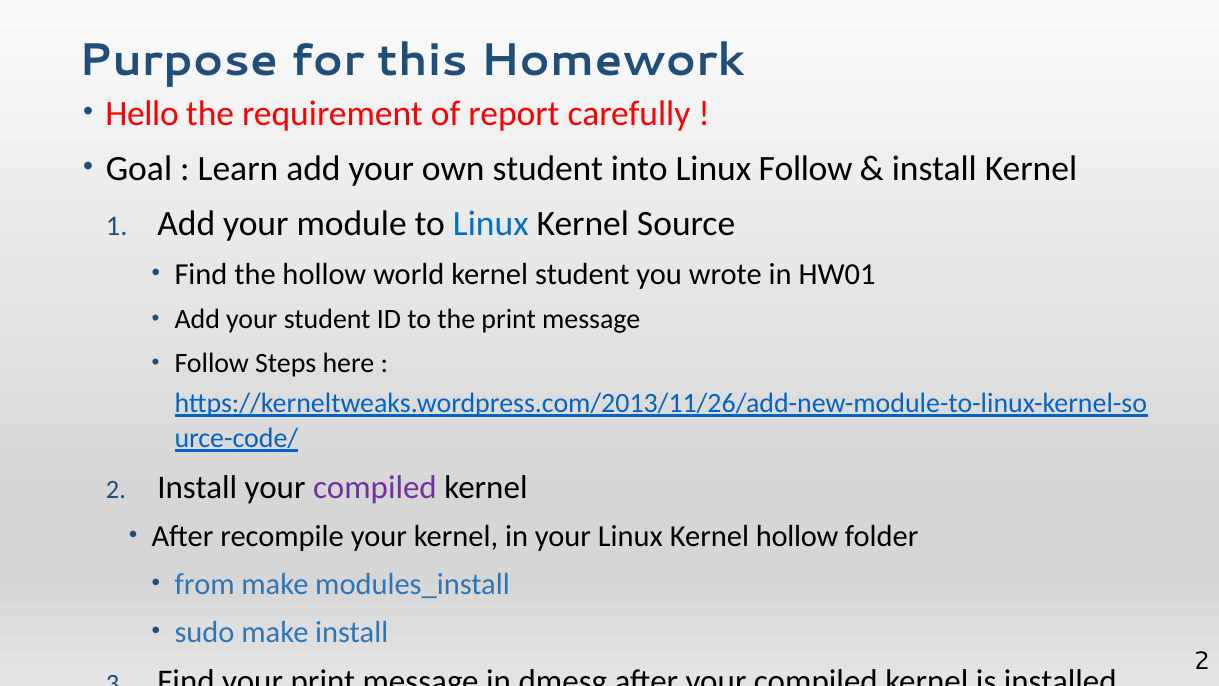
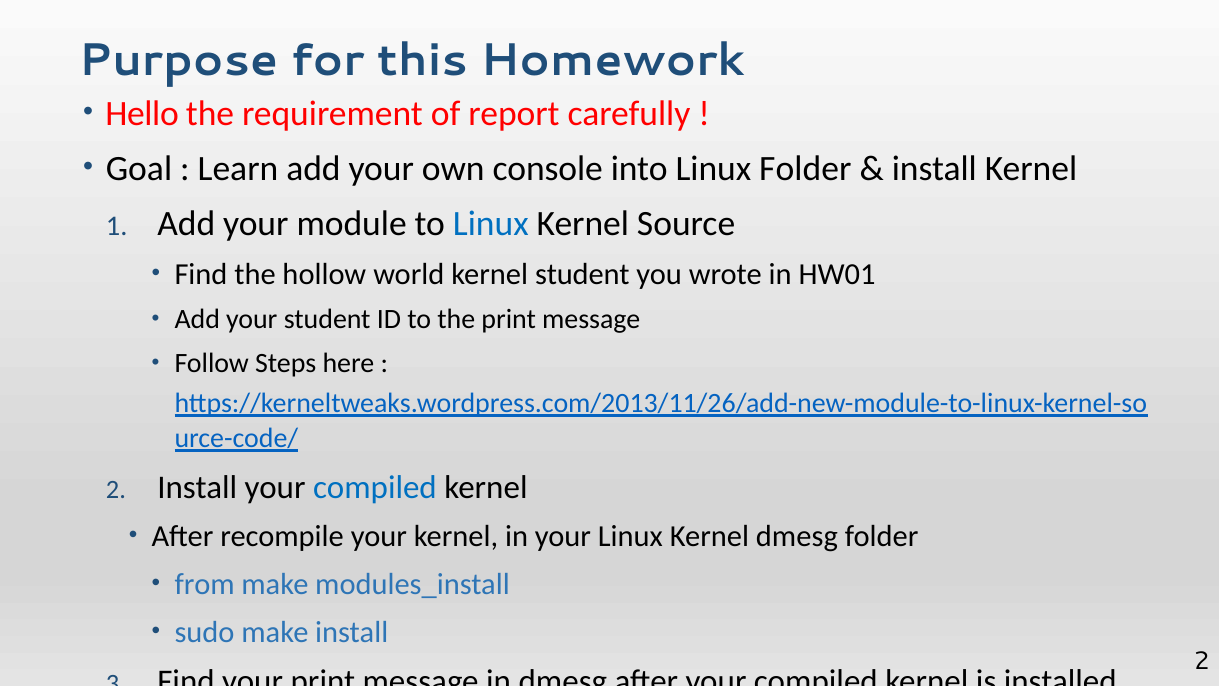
own student: student -> console
Linux Follow: Follow -> Folder
compiled at (375, 487) colour: purple -> blue
Kernel hollow: hollow -> dmesg
